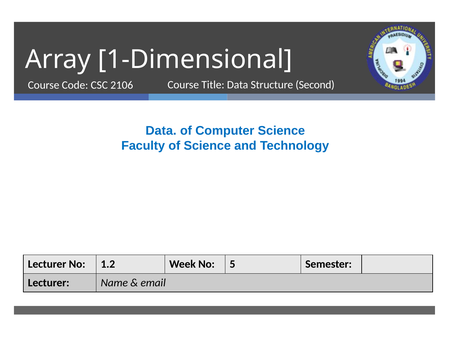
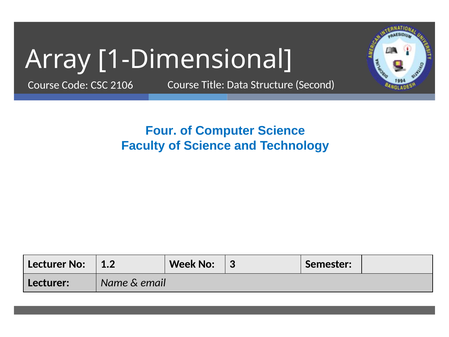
Data at (161, 131): Data -> Four
5: 5 -> 3
